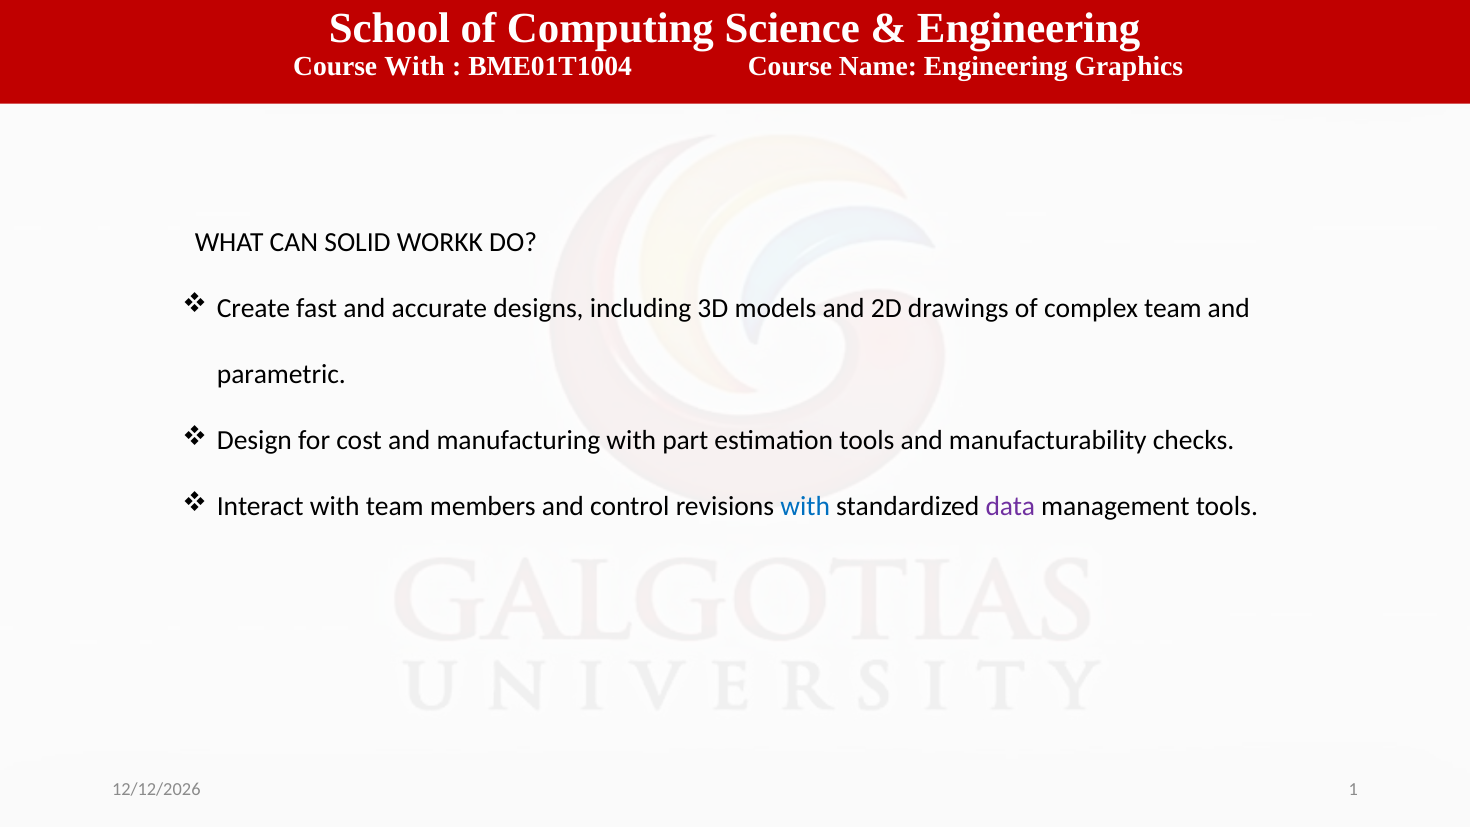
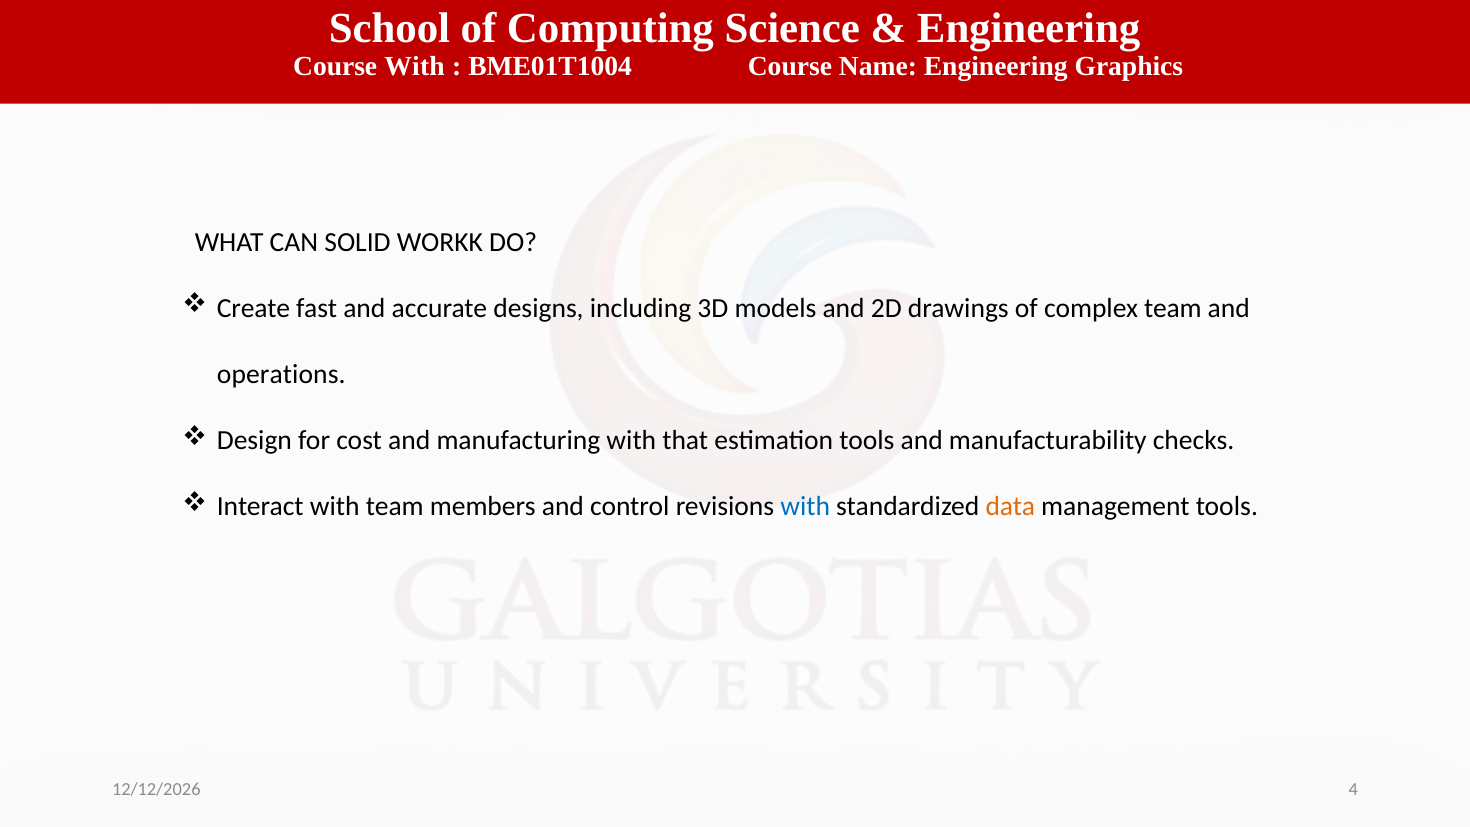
parametric: parametric -> operations
part: part -> that
data colour: purple -> orange
1: 1 -> 4
